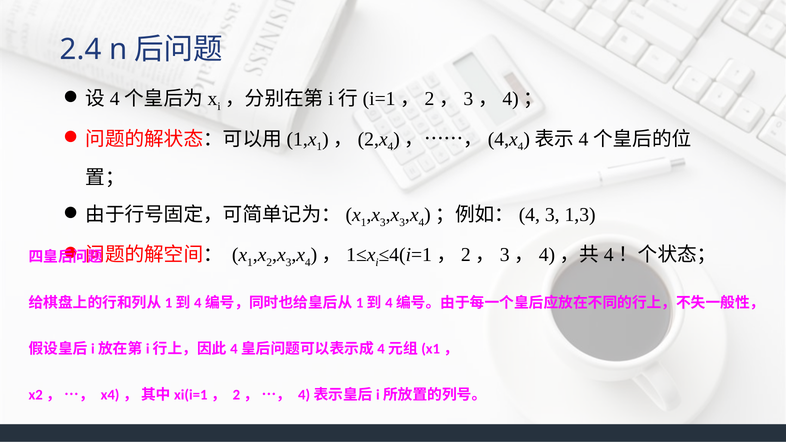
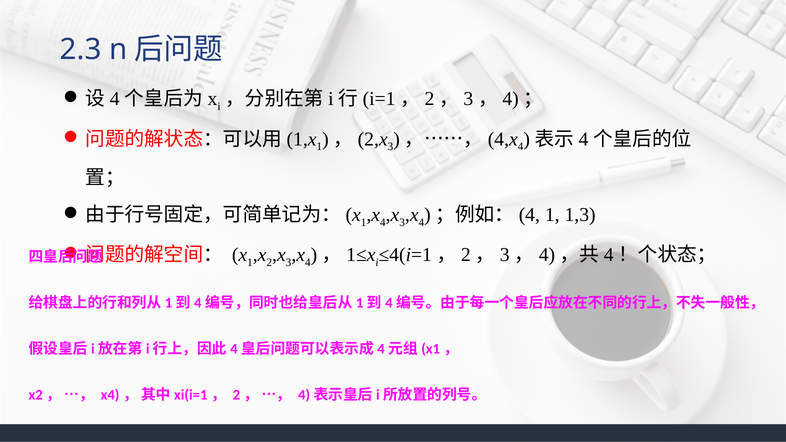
2.4: 2.4 -> 2.3
4 at (390, 147): 4 -> 3
3 at (383, 222): 3 -> 4
3 at (552, 215): 3 -> 1
